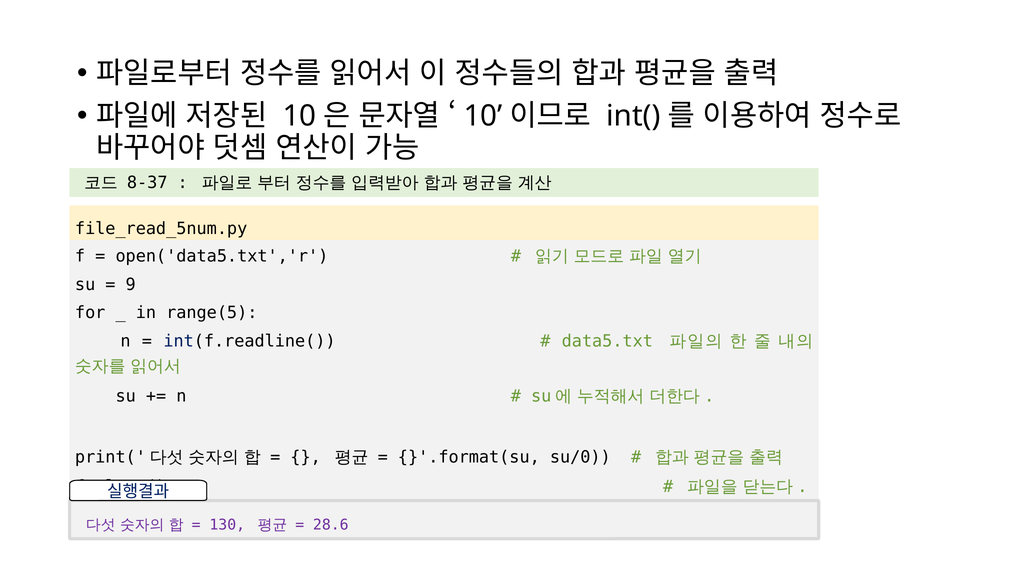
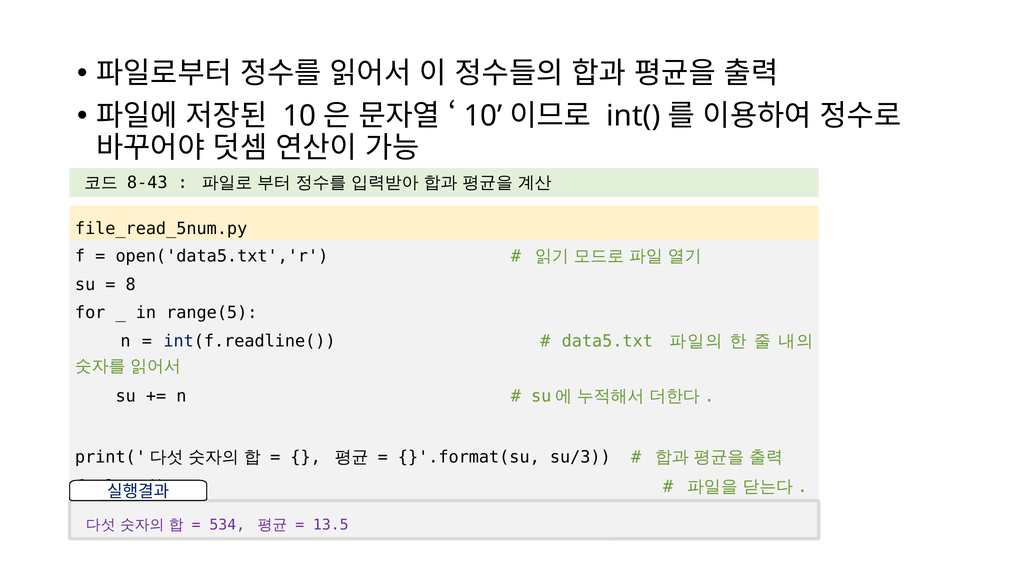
8-37: 8-37 -> 8-43
9: 9 -> 8
su/0: su/0 -> su/3
130: 130 -> 534
28.6: 28.6 -> 13.5
